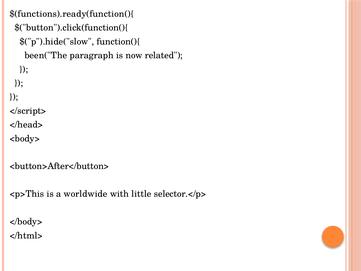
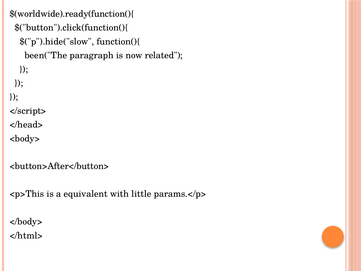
$(functions).ready(function(){: $(functions).ready(function(){ -> $(worldwide).ready(function(){
worldwide: worldwide -> equivalent
selector.</p>: selector.</p> -> params.</p>
